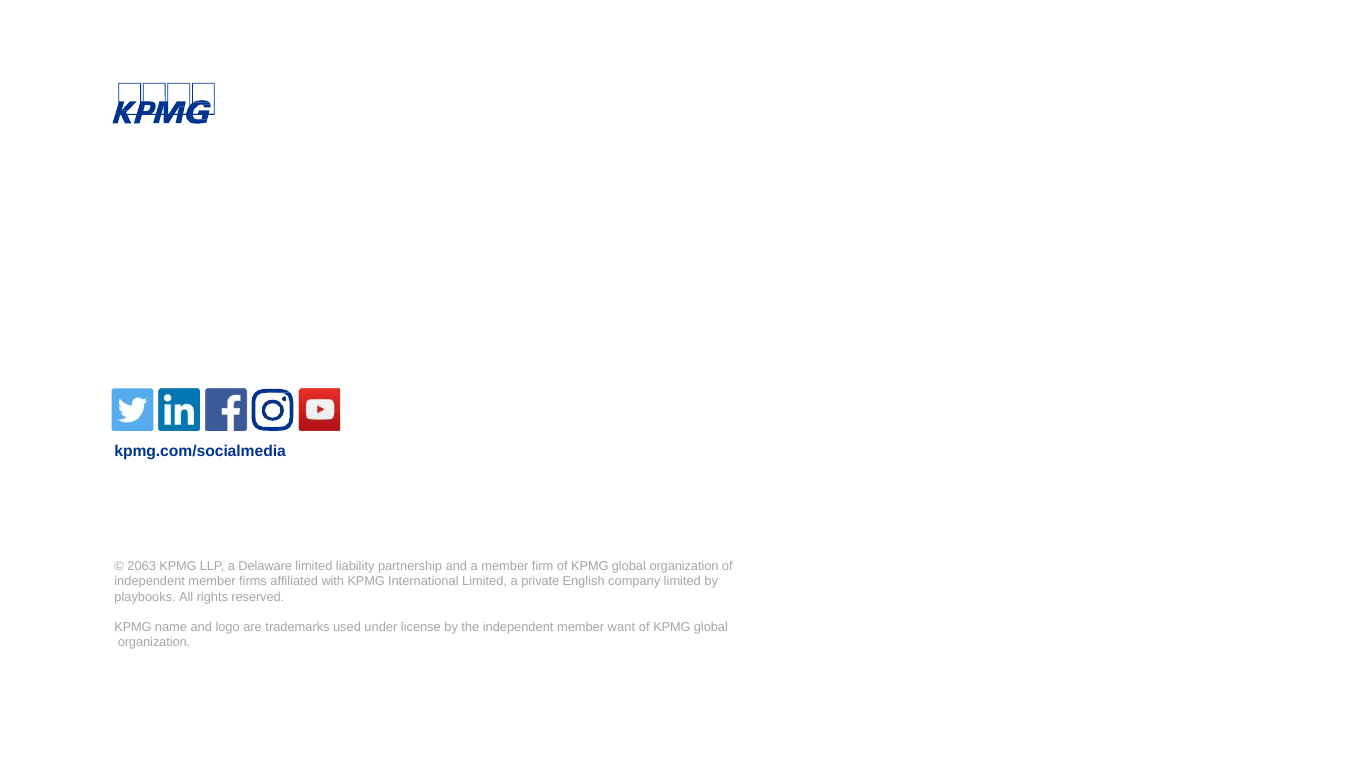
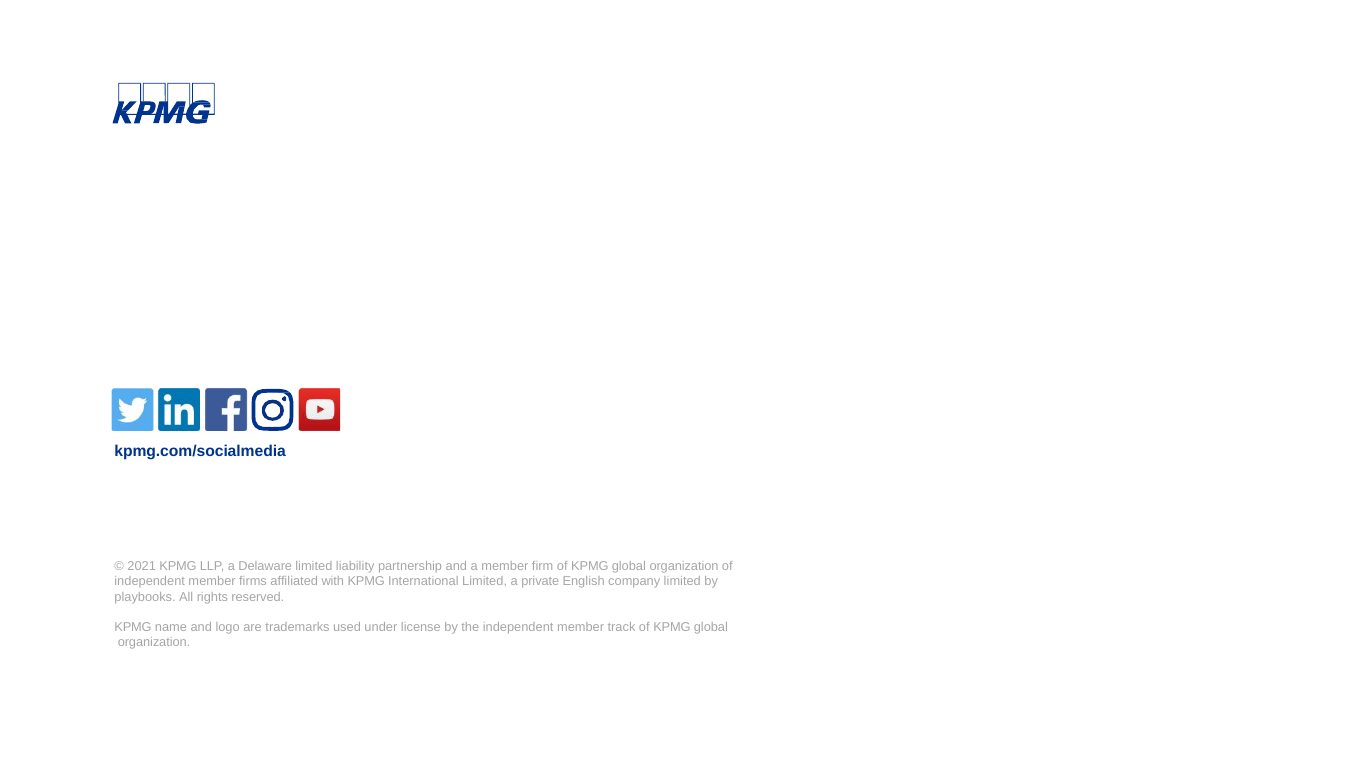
2063: 2063 -> 2021
want: want -> track
